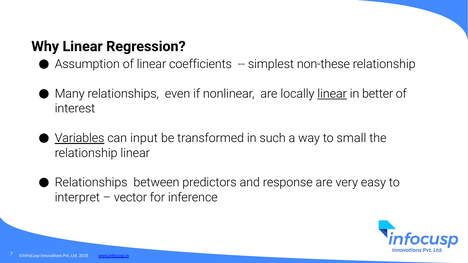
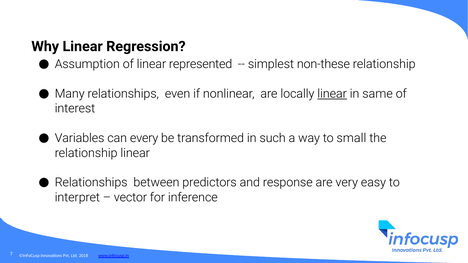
coefficients: coefficients -> represented
better: better -> same
Variables underline: present -> none
input: input -> every
